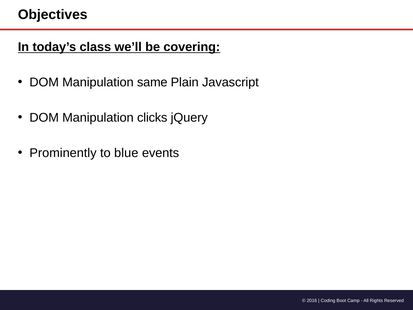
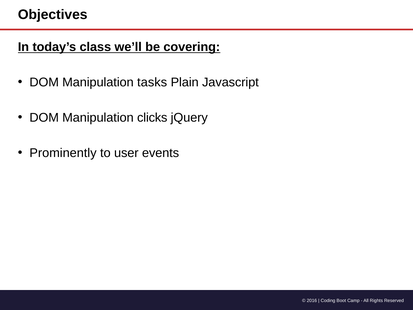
same: same -> tasks
blue: blue -> user
